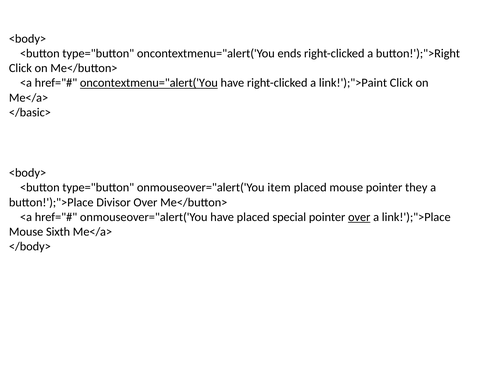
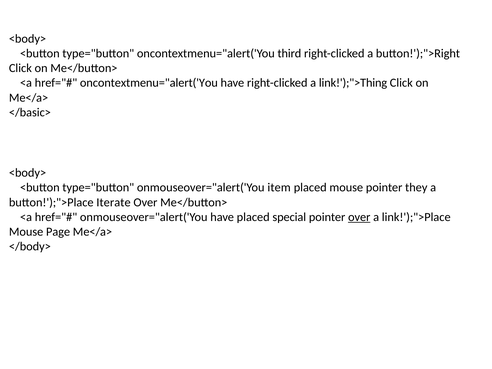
ends: ends -> third
oncontextmenu="alert('You at (149, 83) underline: present -> none
link!');">Paint: link!');">Paint -> link!');">Thing
Divisor: Divisor -> Iterate
Sixth: Sixth -> Page
